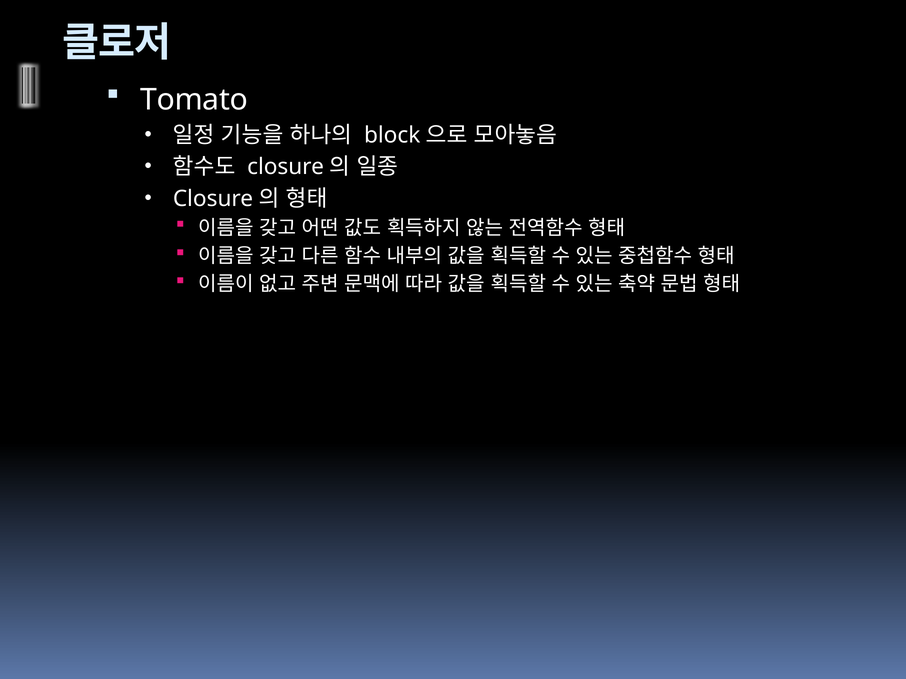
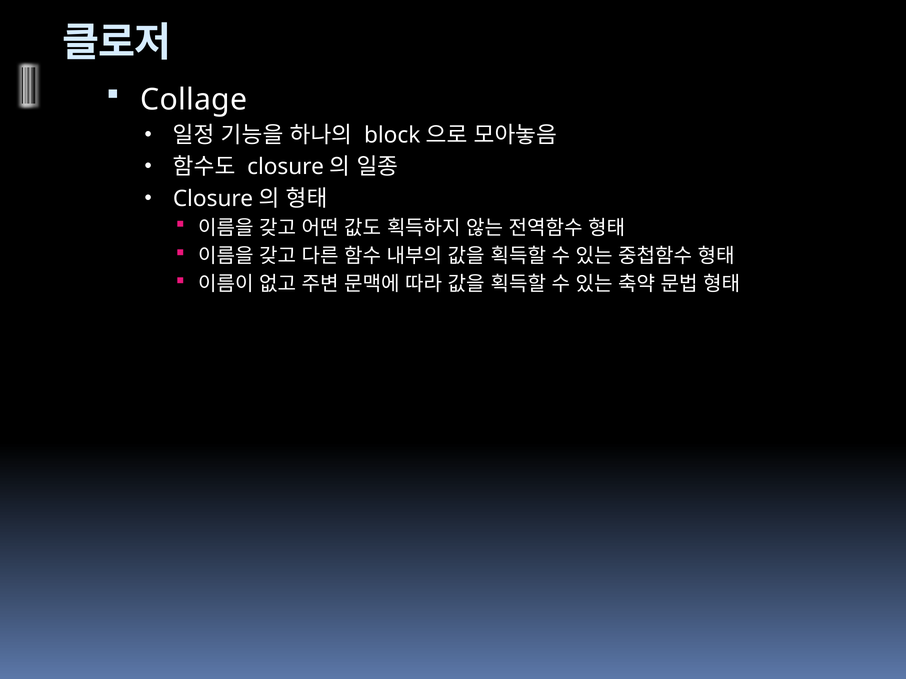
Tomato: Tomato -> Collage
